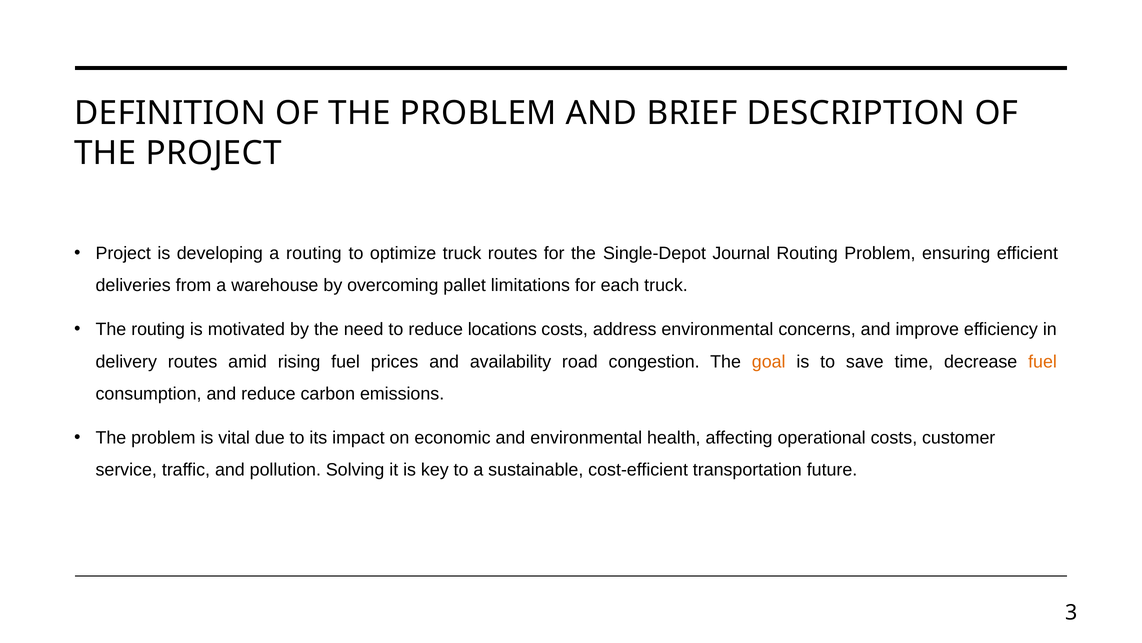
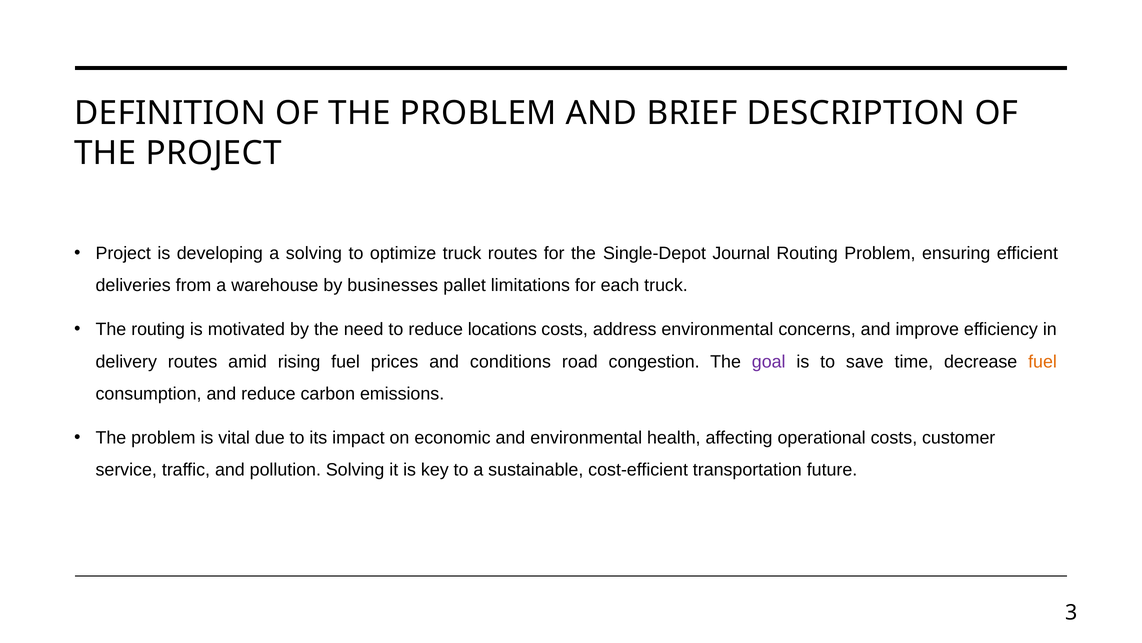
a routing: routing -> solving
overcoming: overcoming -> businesses
availability: availability -> conditions
goal colour: orange -> purple
